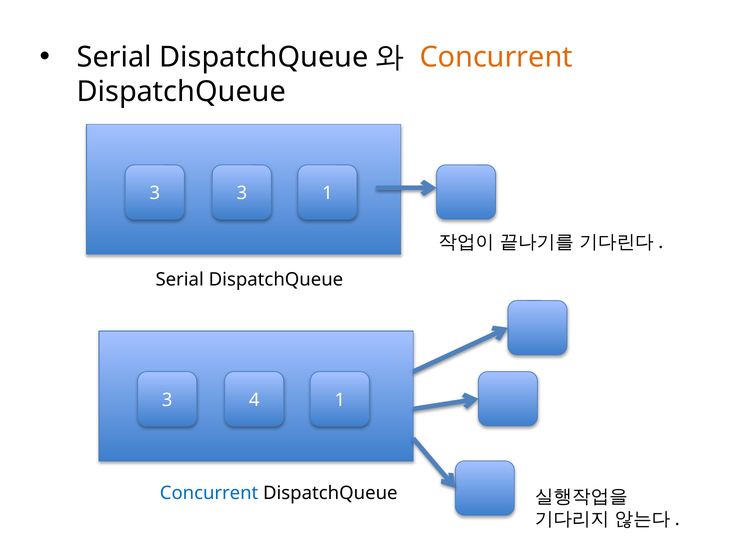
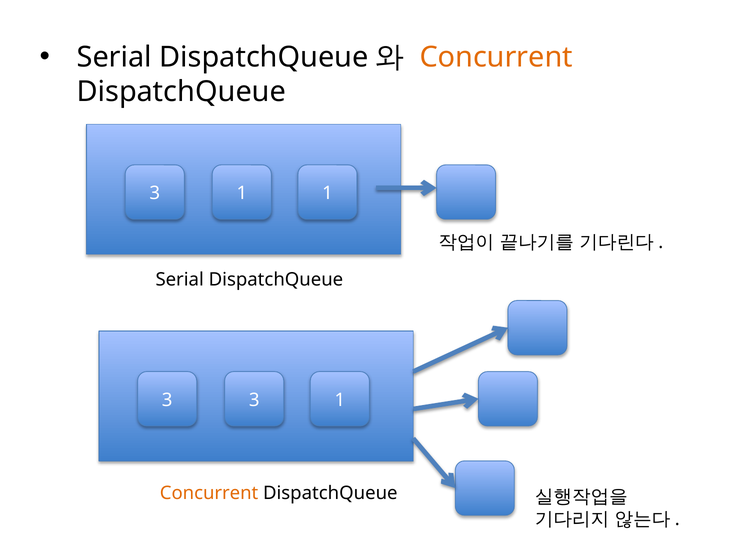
3 at (242, 193): 3 -> 1
3 4: 4 -> 3
Concurrent at (209, 493) colour: blue -> orange
